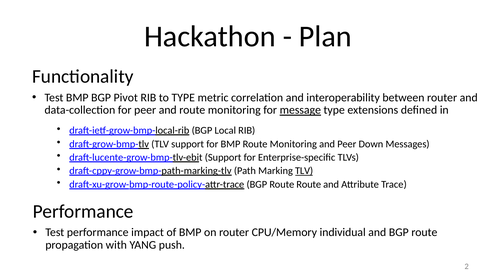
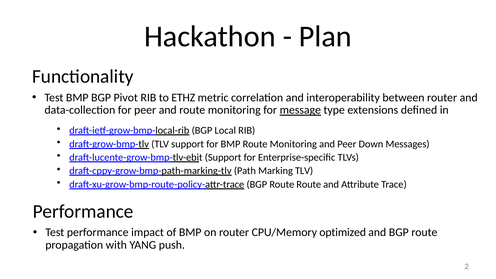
to TYPE: TYPE -> ETHZ
TLV at (304, 171) underline: present -> none
individual: individual -> optimized
